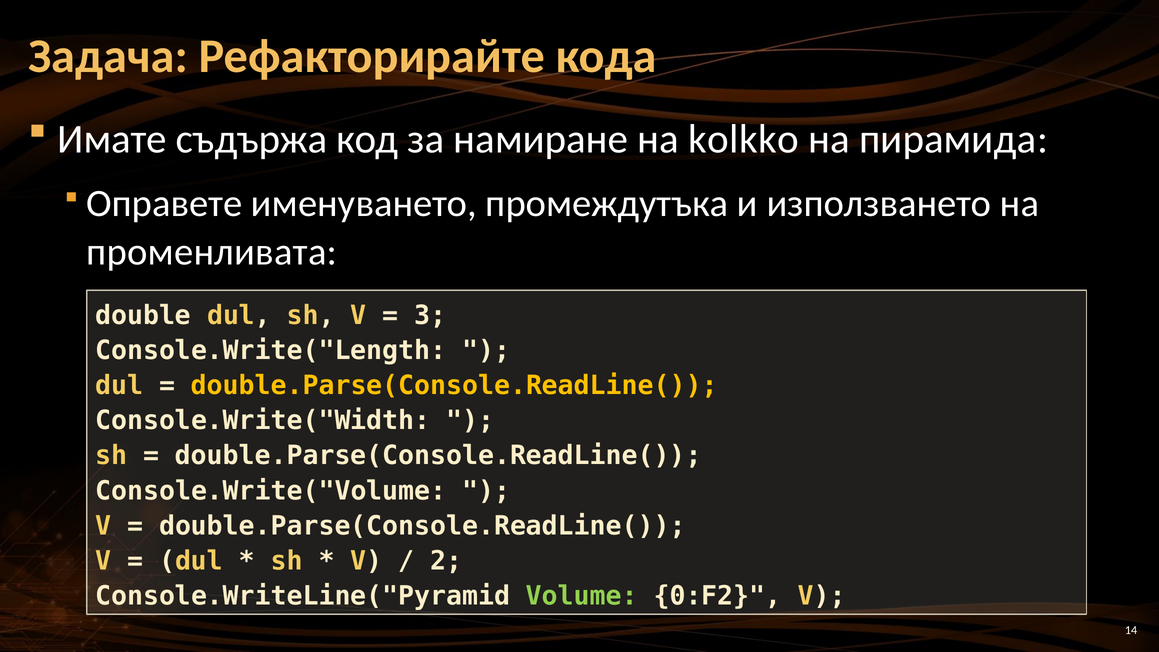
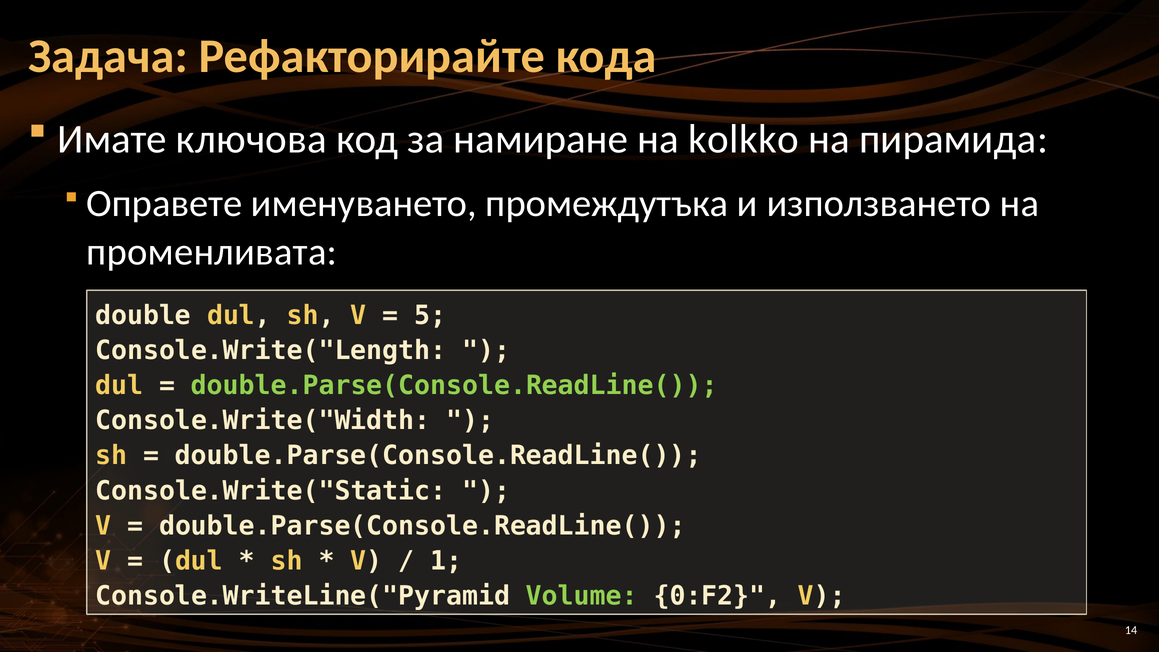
съдържа: съдържа -> ключова
3: 3 -> 5
double.Parse(Console.ReadLine( at (454, 386) colour: yellow -> light green
Console.Write("Volume: Console.Write("Volume -> Console.Write("Static
2: 2 -> 1
